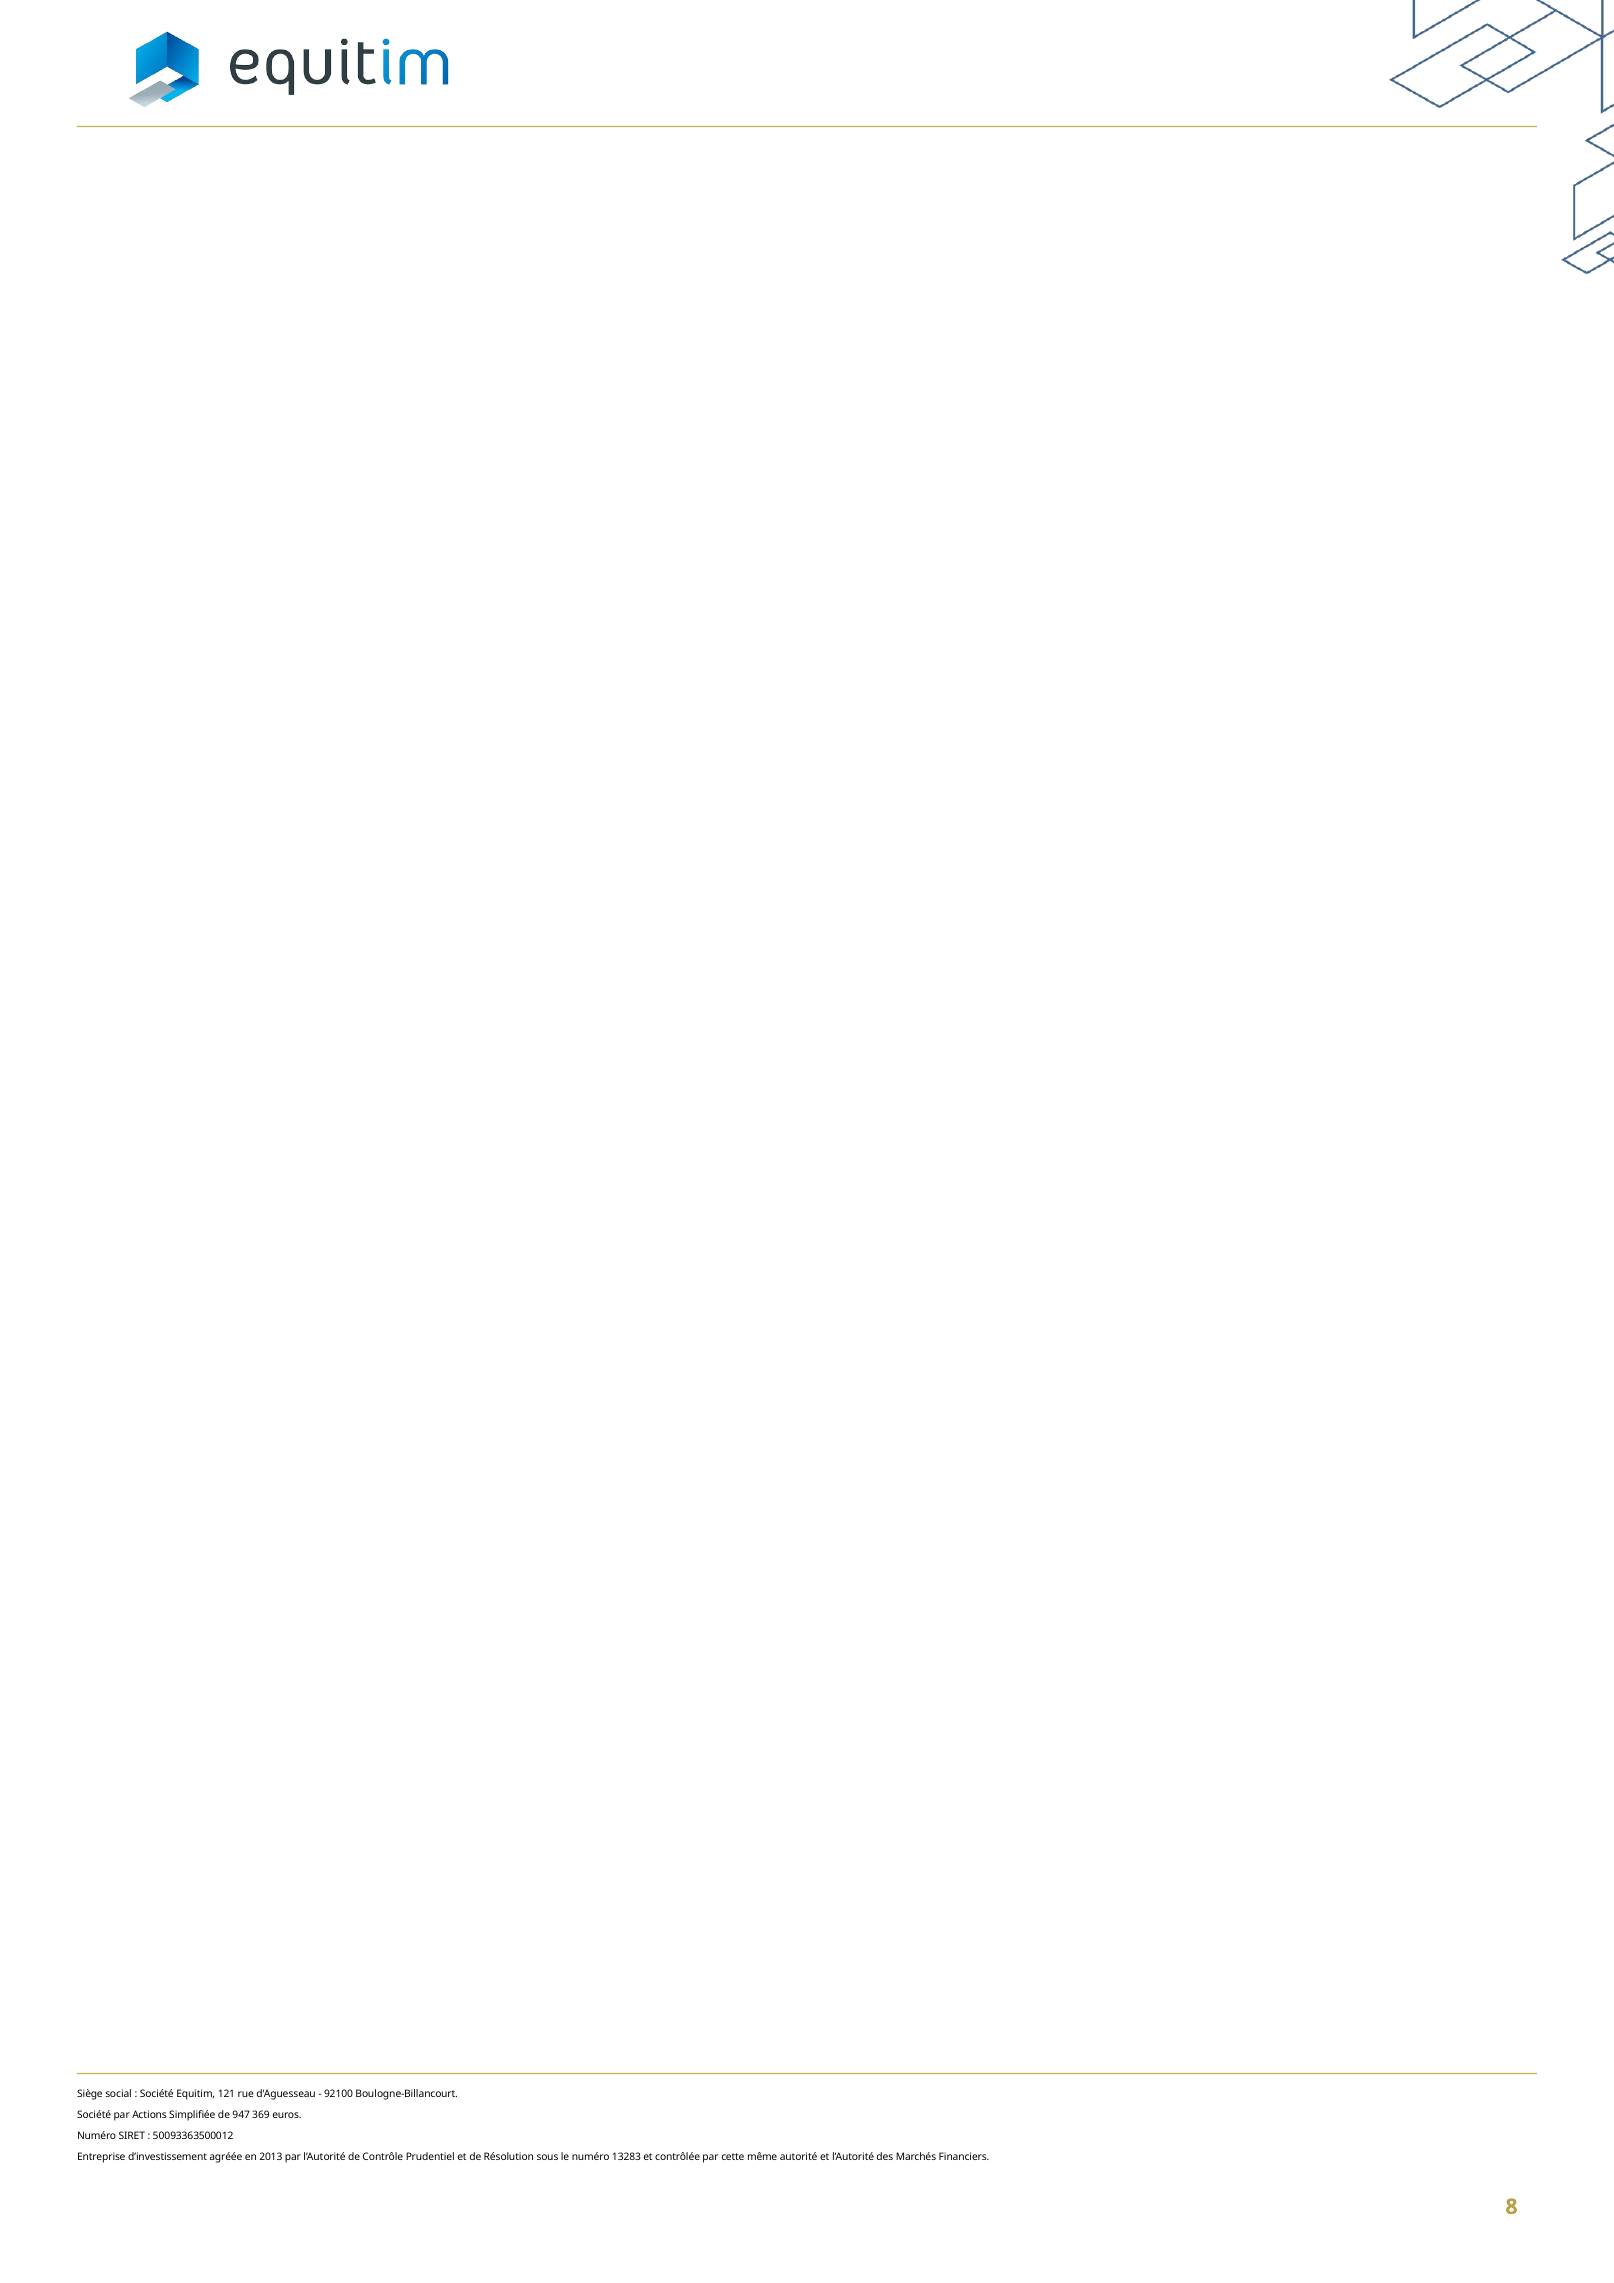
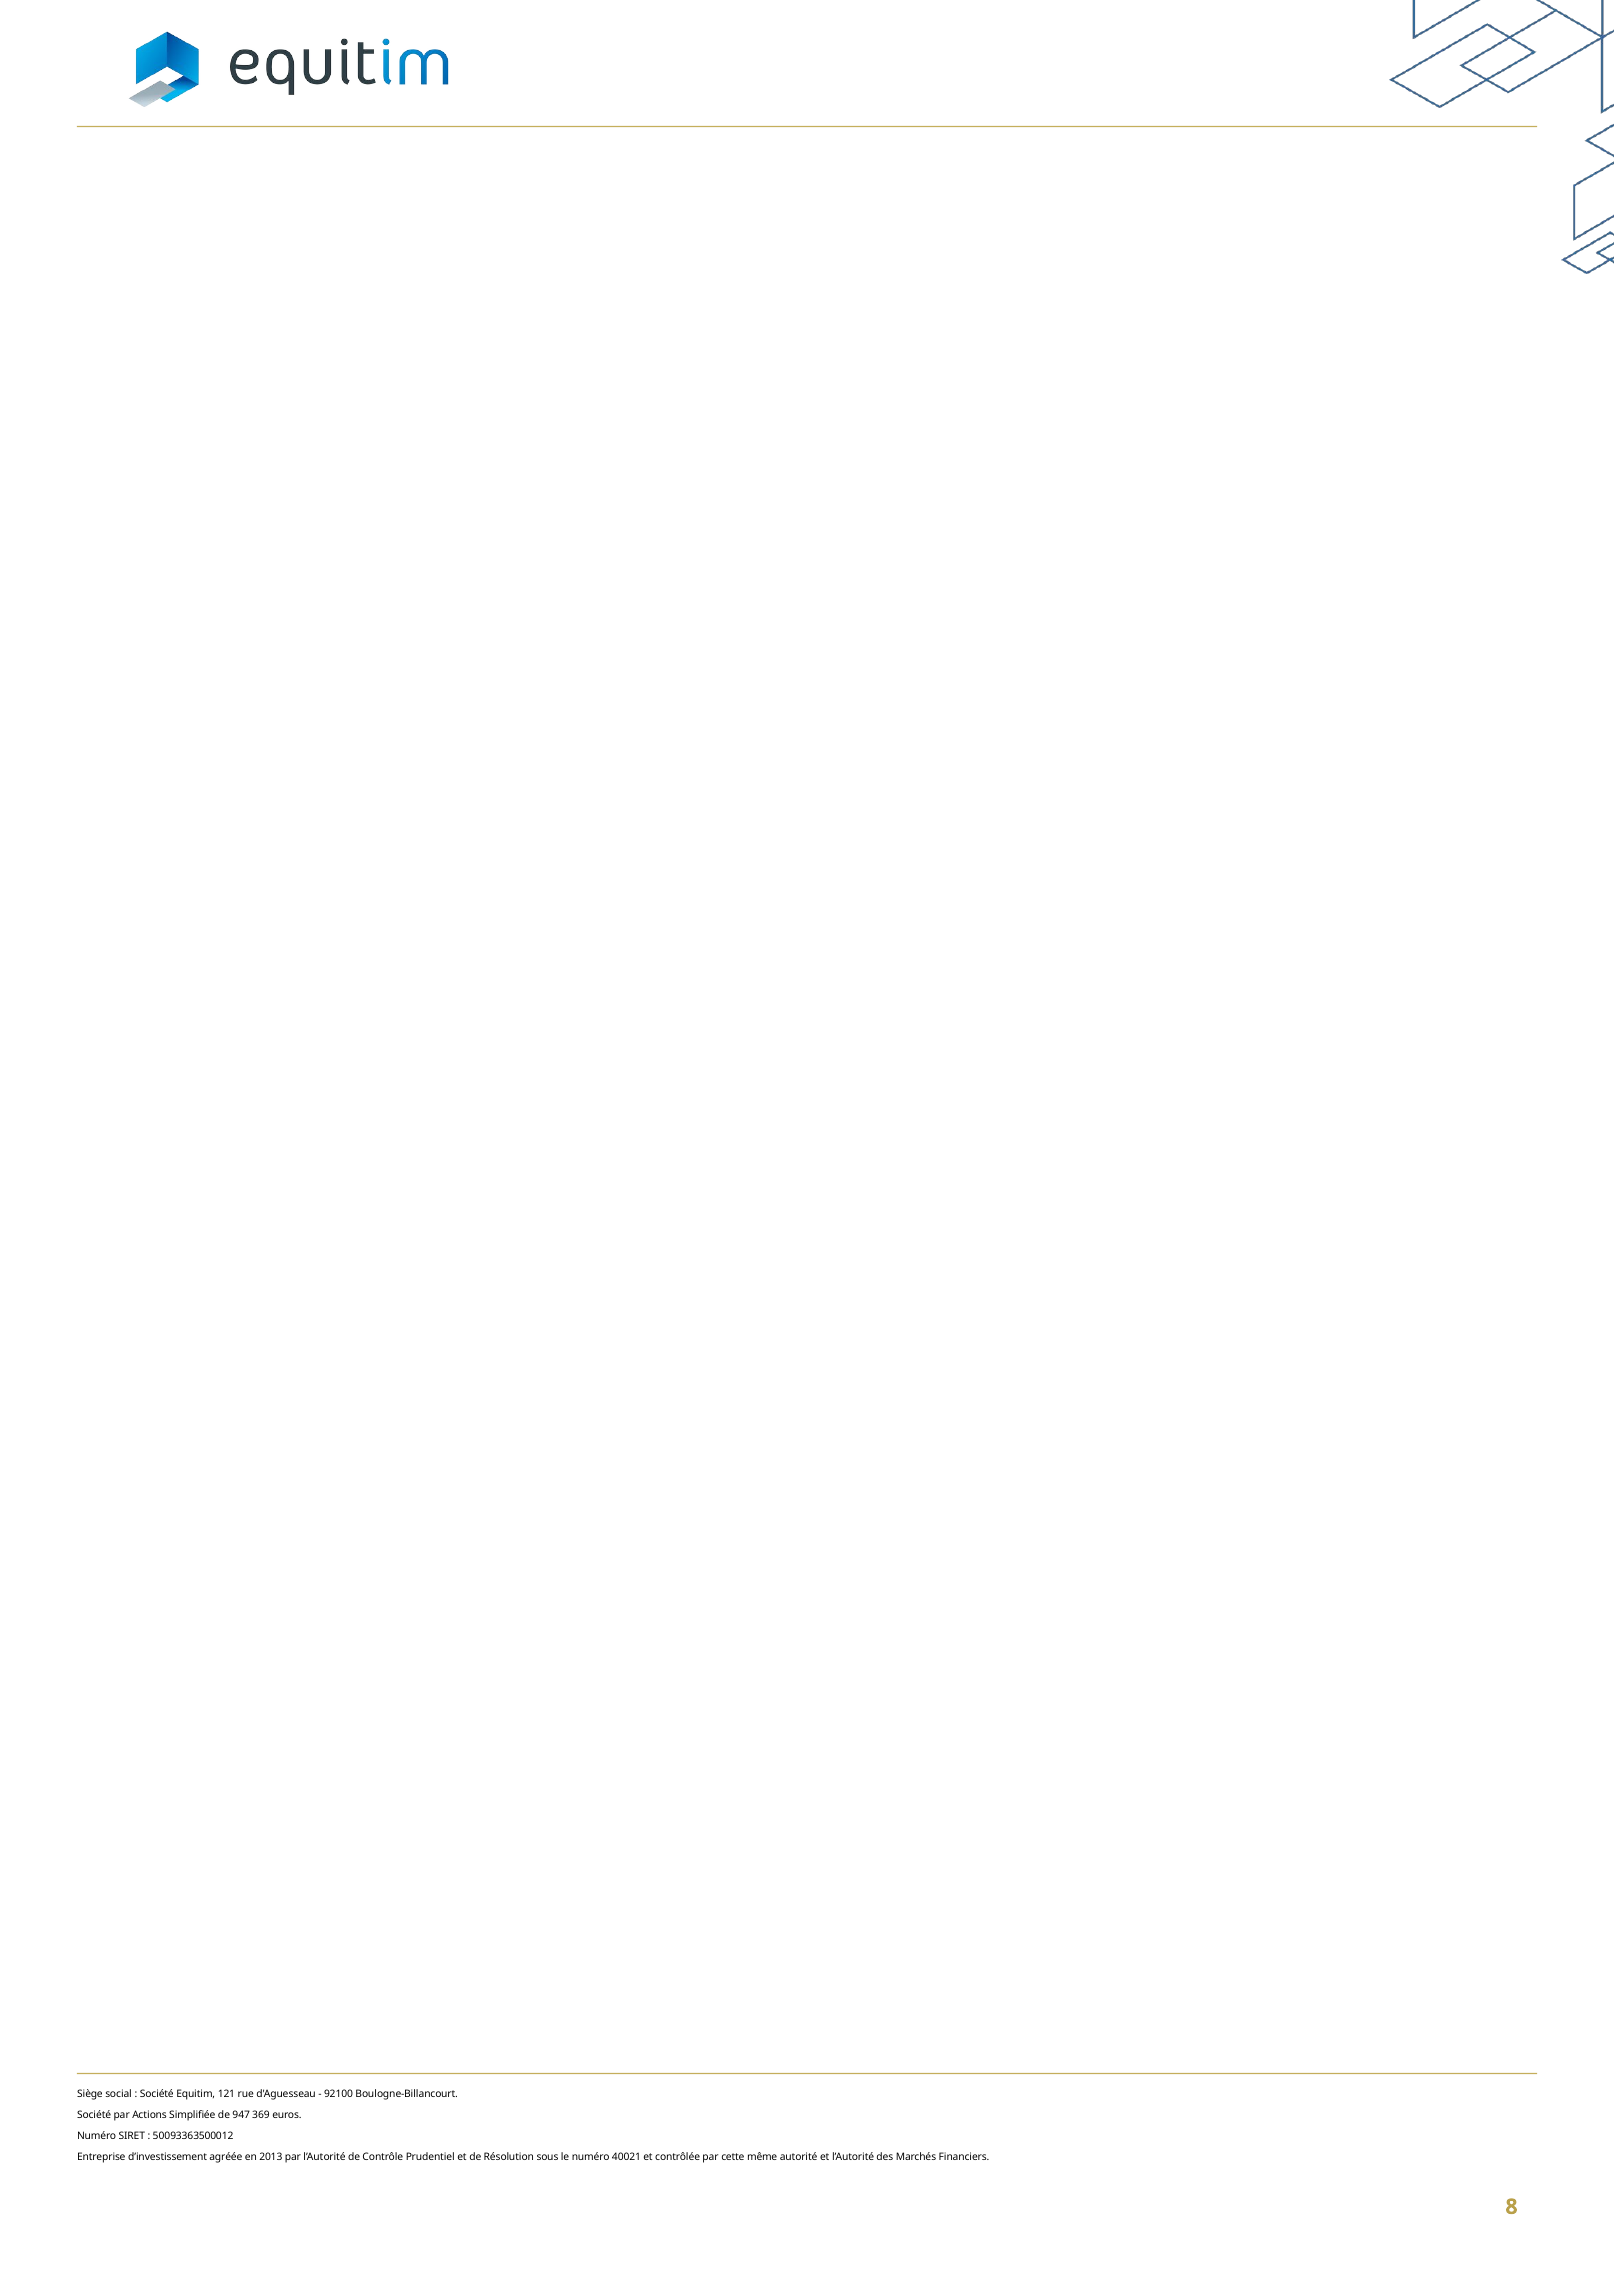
13283: 13283 -> 40021
